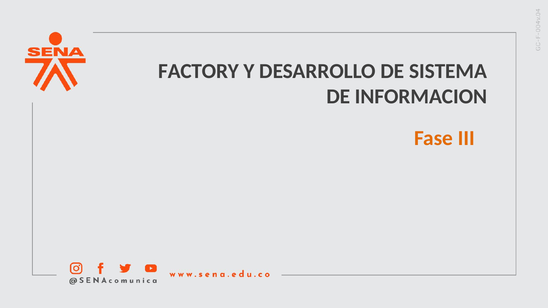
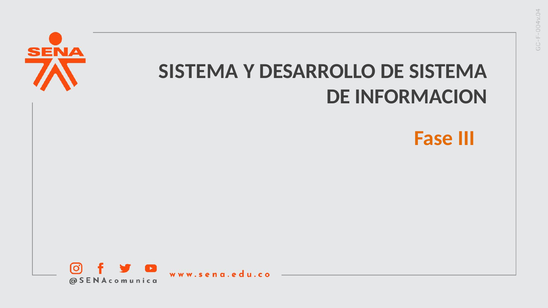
FACTORY at (199, 71): FACTORY -> SISTEMA
